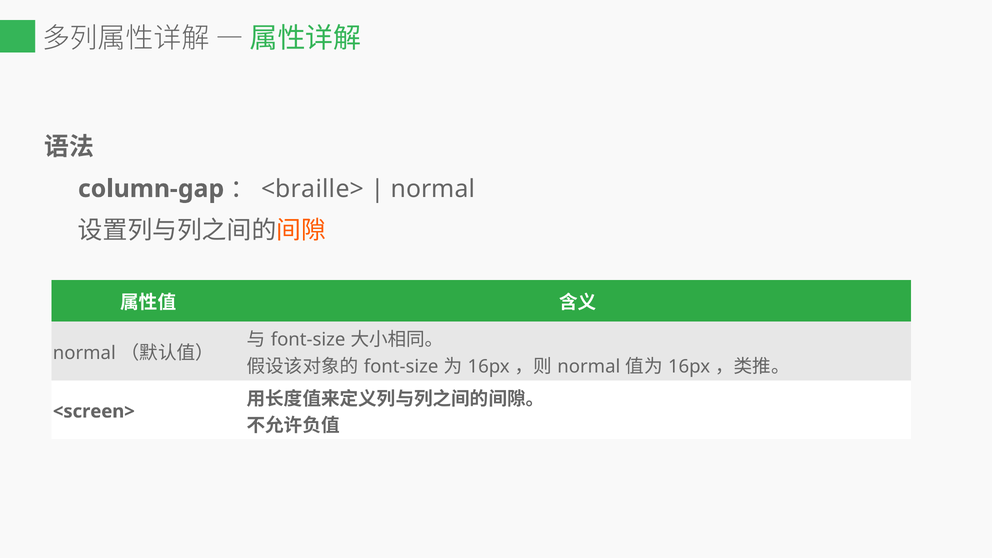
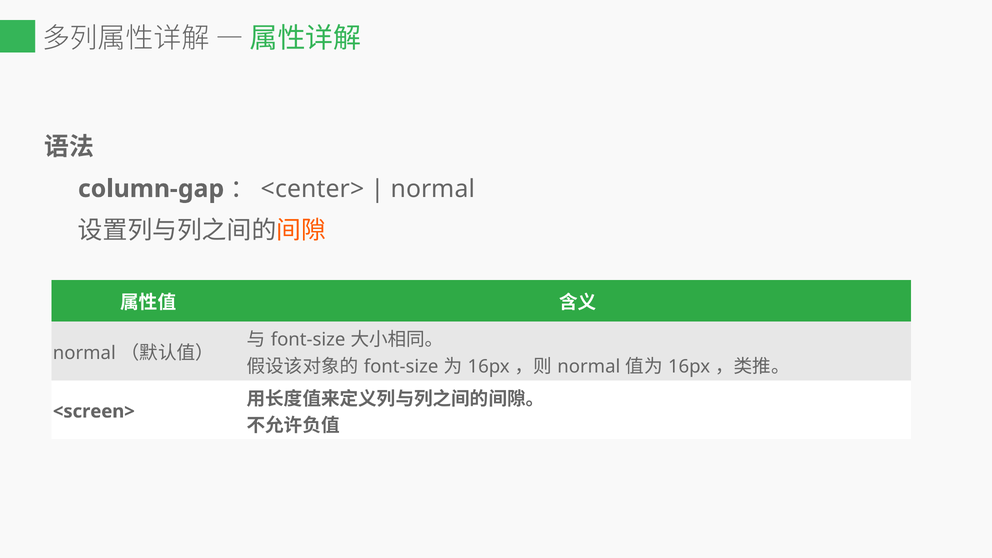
<braille>: <braille> -> <center>
